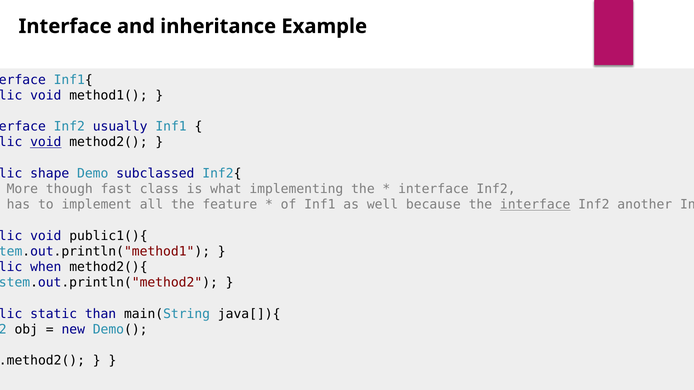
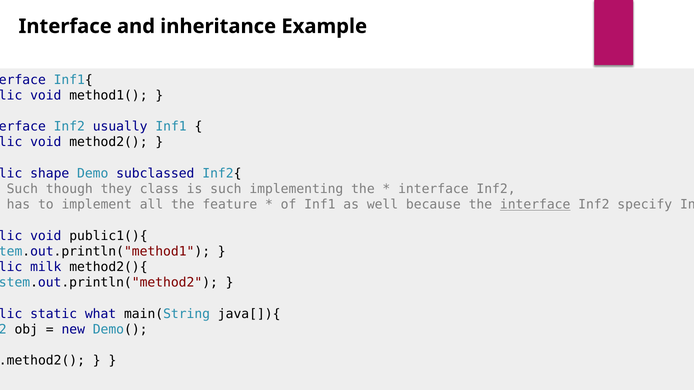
void at (46, 142) underline: present -> none
More at (22, 189): More -> Such
fast: fast -> they
is what: what -> such
another: another -> specify
when: when -> milk
than: than -> what
